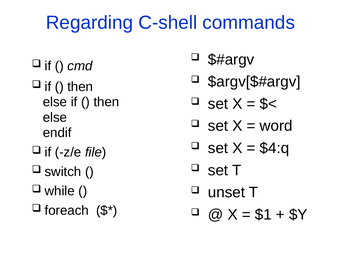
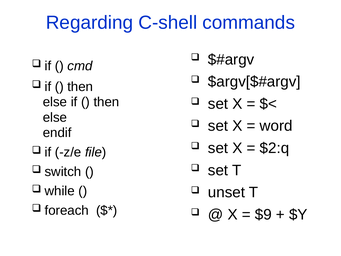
$4:q: $4:q -> $2:q
$1: $1 -> $9
